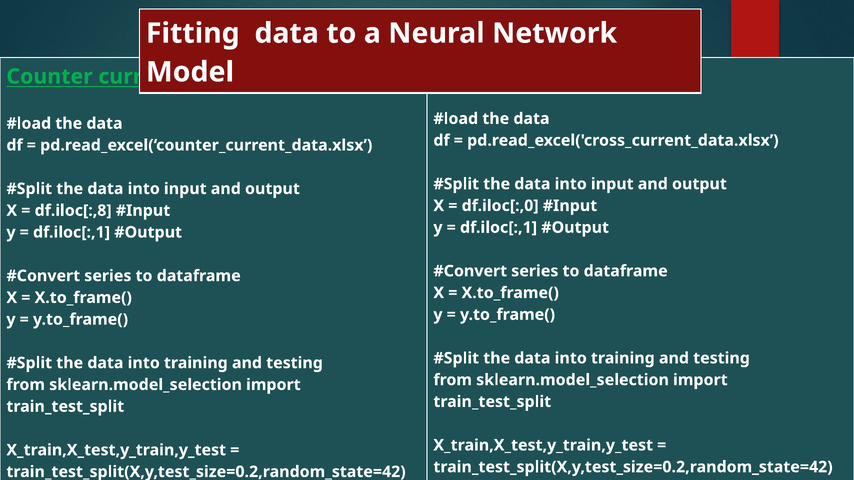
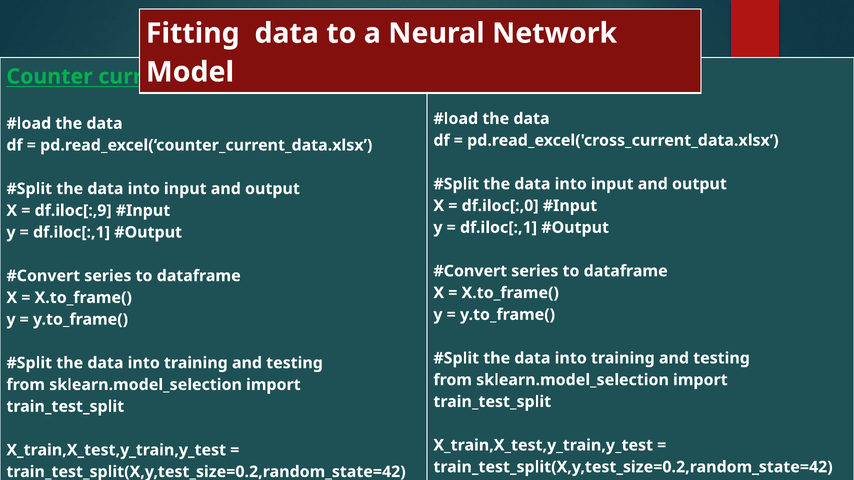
df.iloc[:,8: df.iloc[:,8 -> df.iloc[:,9
